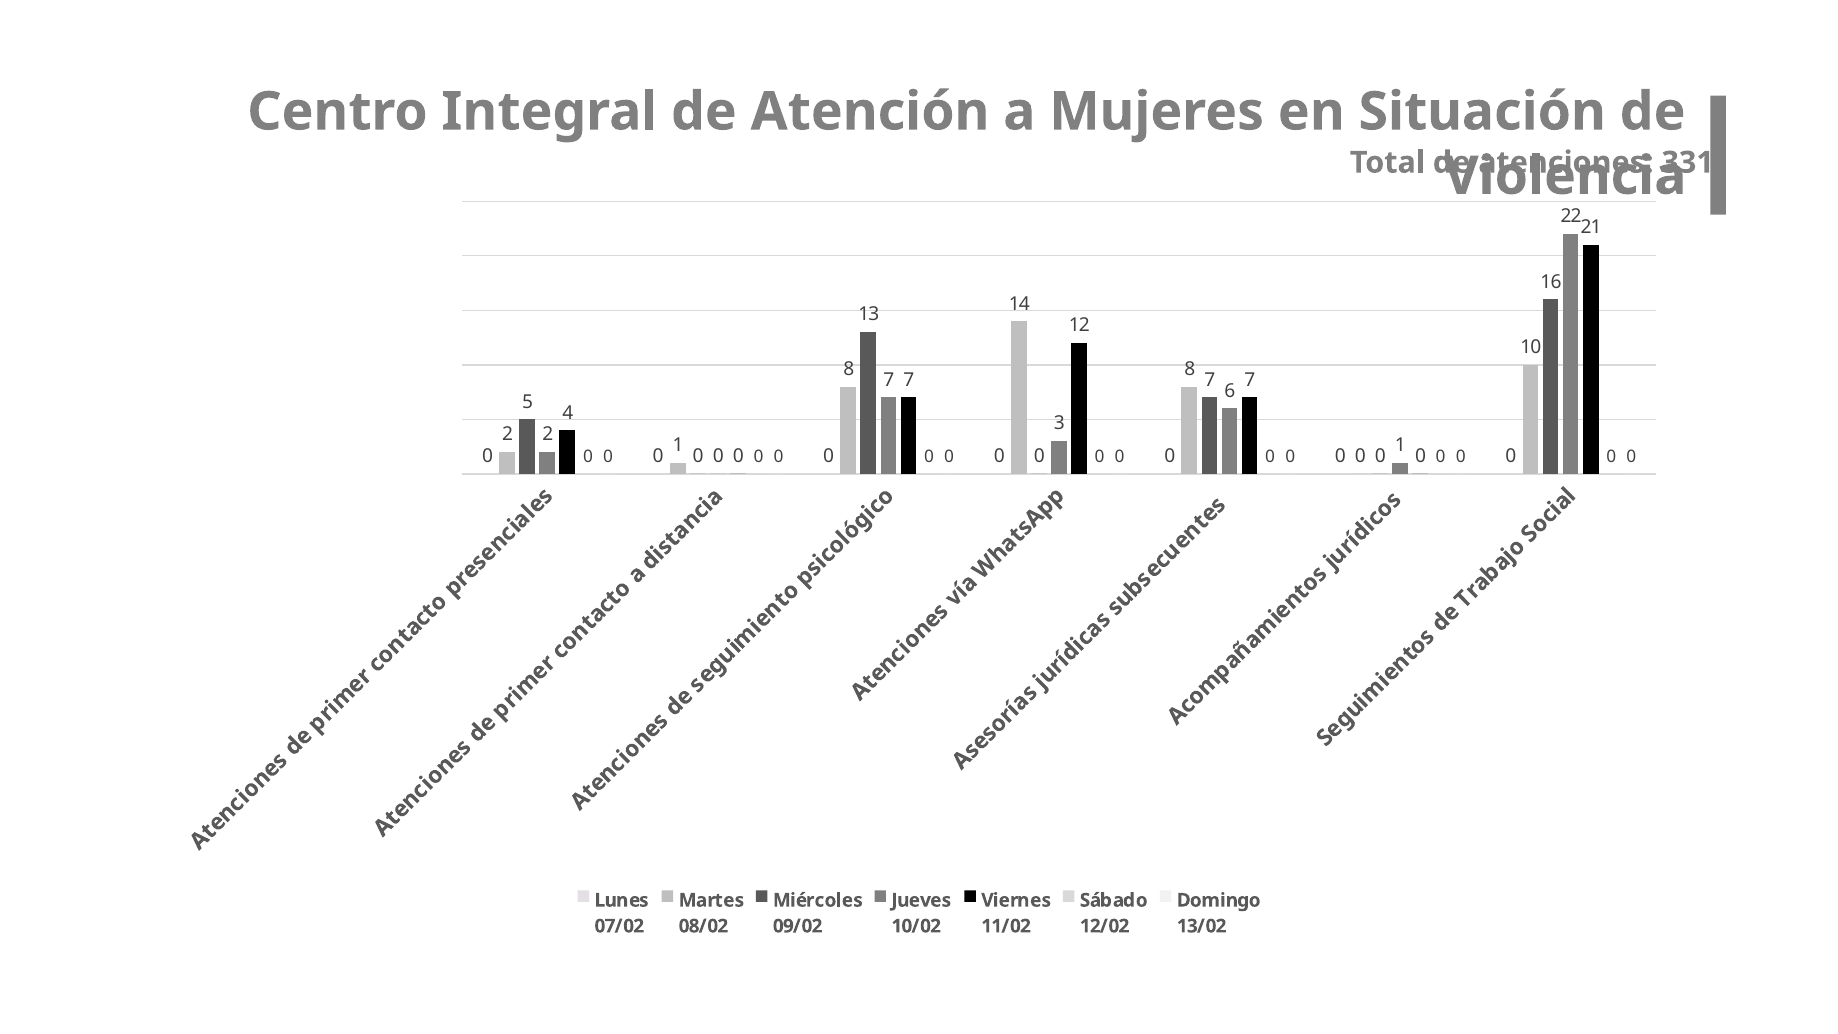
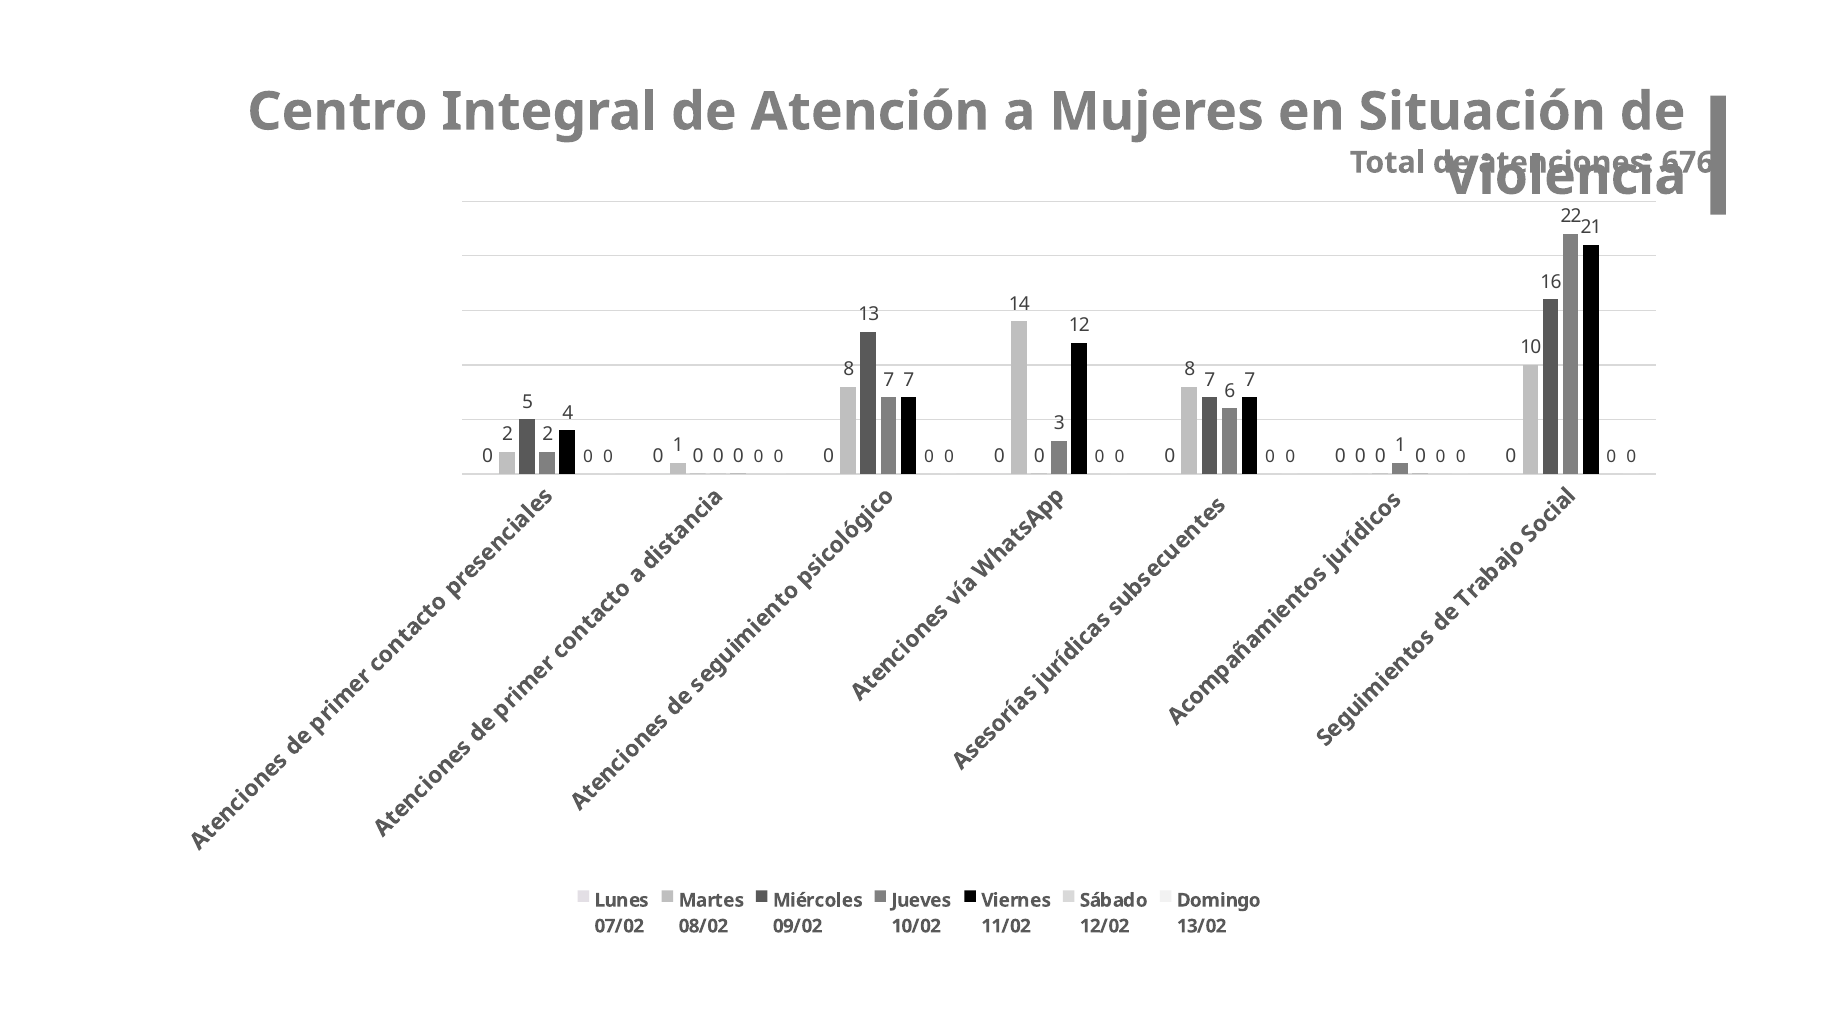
331: 331 -> 676
